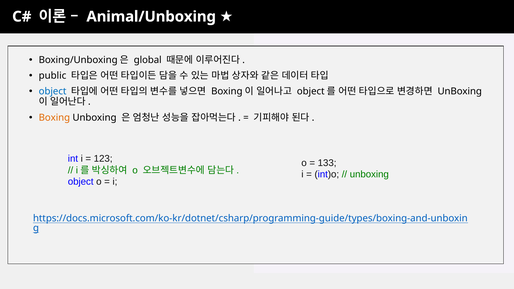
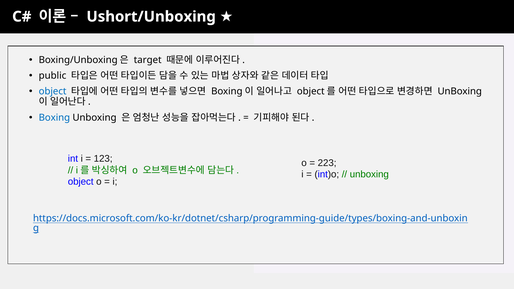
Animal/Unboxing: Animal/Unboxing -> Ushort/Unboxing
global: global -> target
Boxing colour: orange -> blue
133: 133 -> 223
